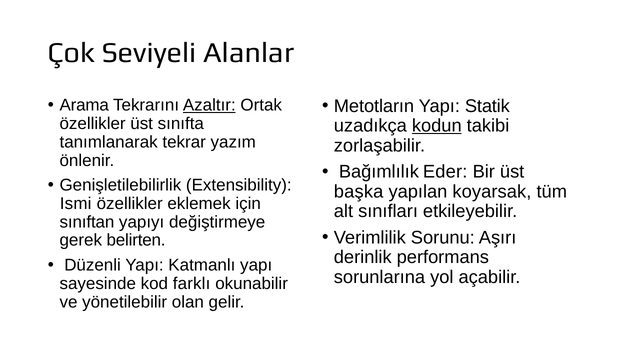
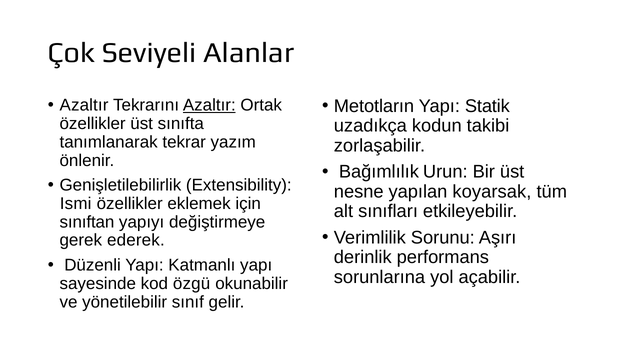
Arama at (84, 105): Arama -> Azaltır
kodun underline: present -> none
Eder: Eder -> Urun
başka: başka -> nesne
belirten: belirten -> ederek
farklı: farklı -> özgü
olan: olan -> sınıf
